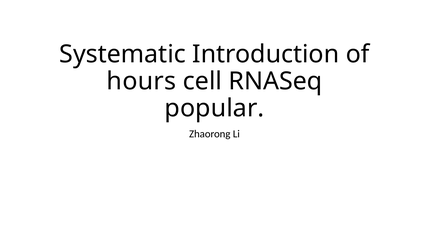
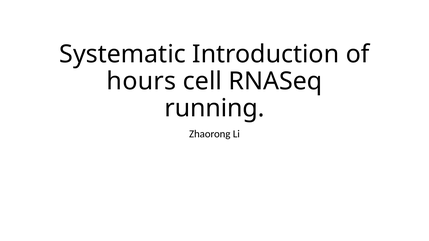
popular: popular -> running
